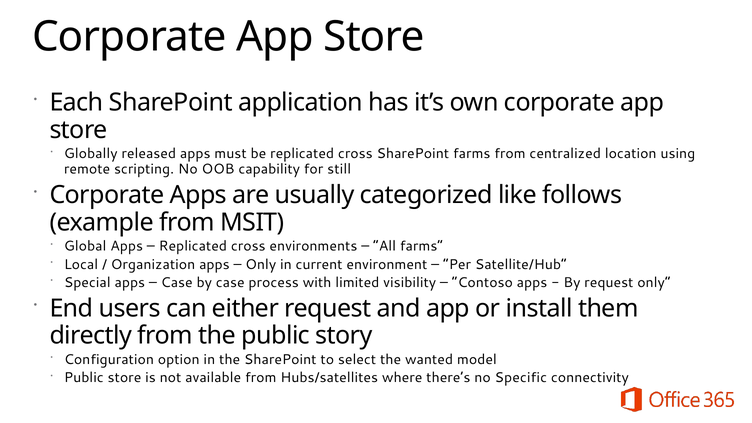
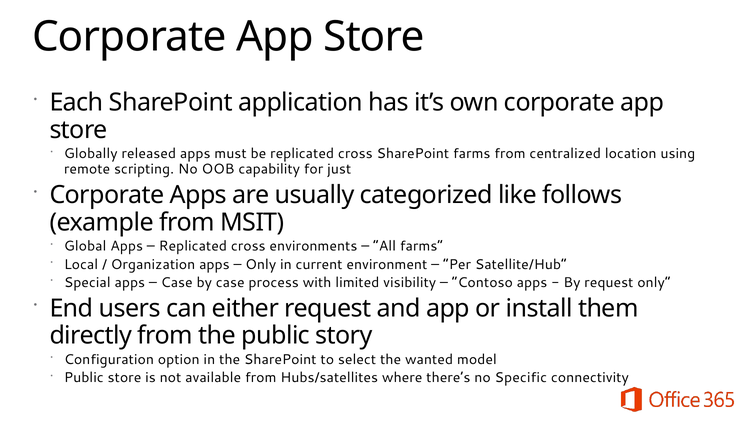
still: still -> just
